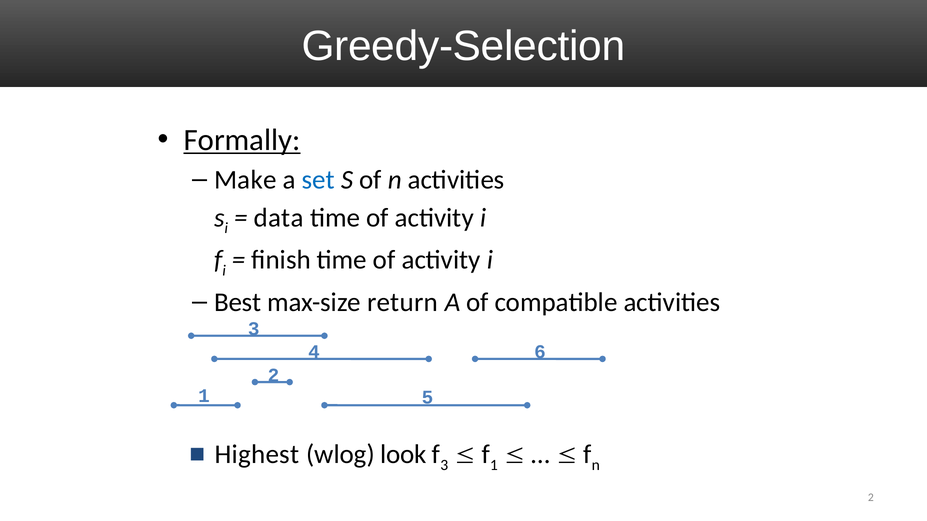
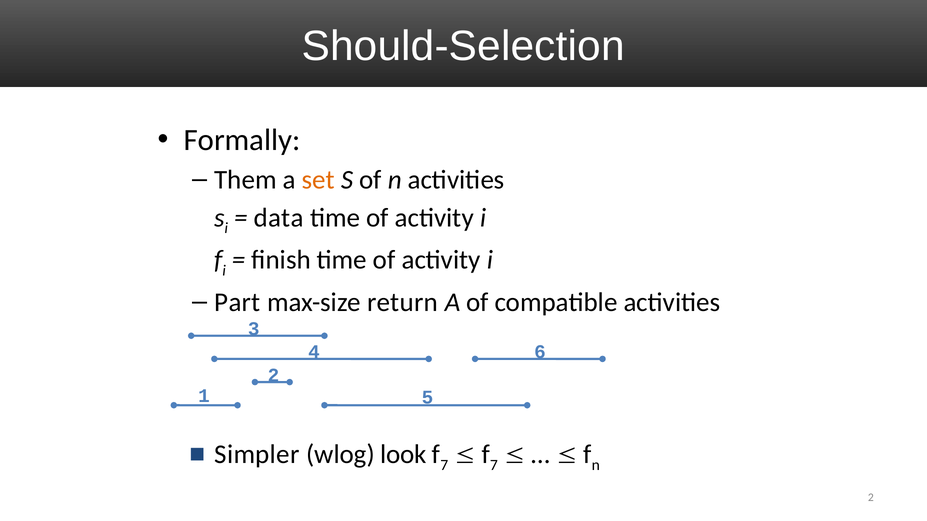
Greedy-Selection: Greedy-Selection -> Should-Selection
Formally underline: present -> none
Make: Make -> Them
set colour: blue -> orange
Best: Best -> Part
Highest: Highest -> Simpler
3 at (444, 465): 3 -> 7
1 at (494, 465): 1 -> 7
